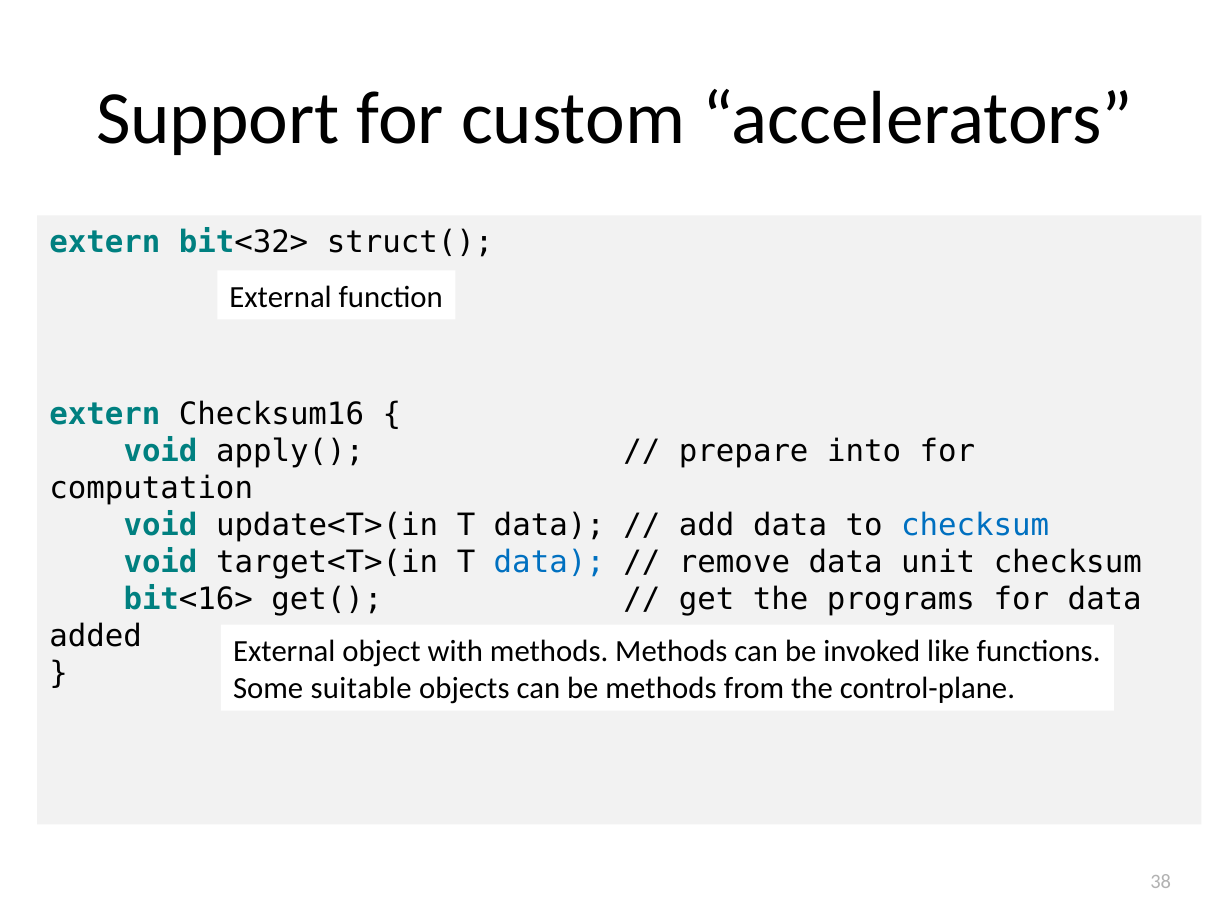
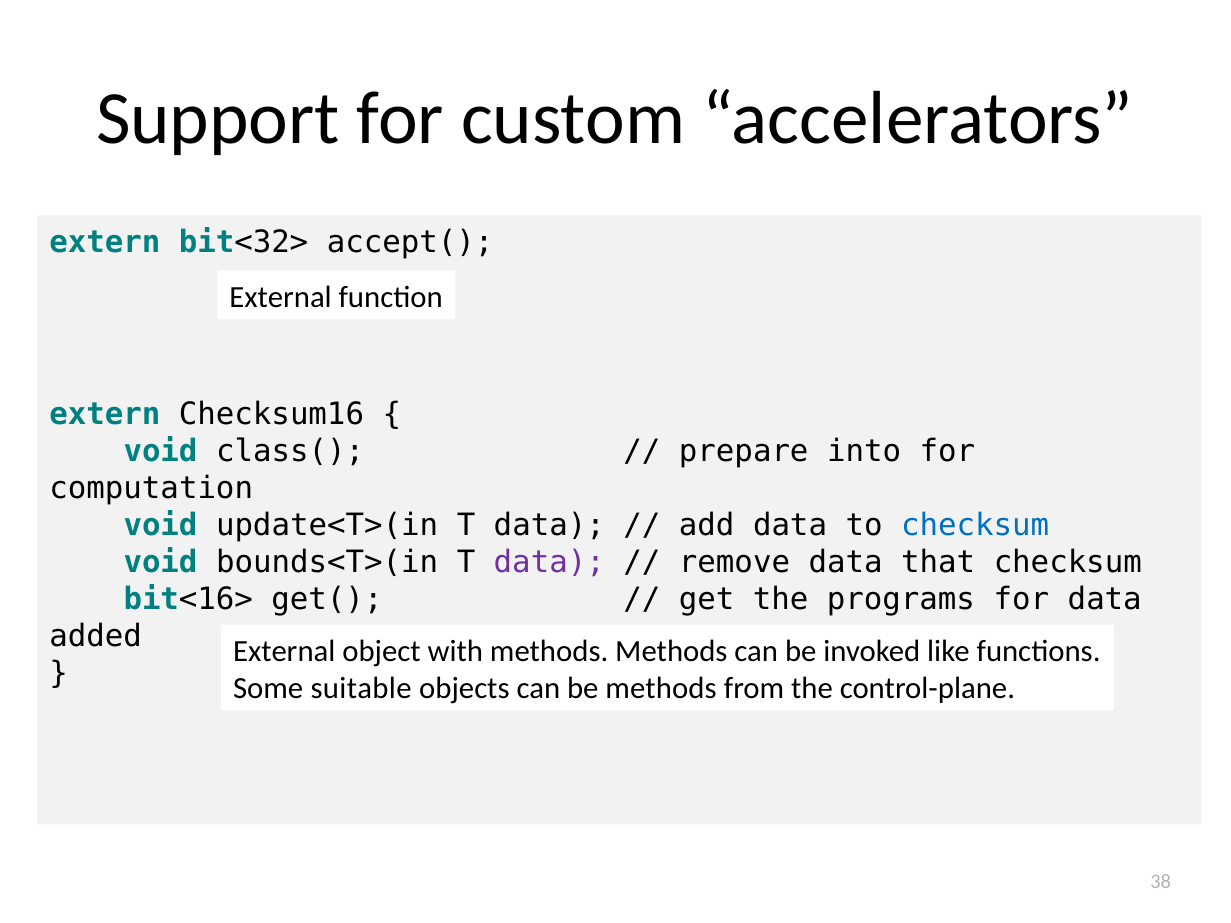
struct(: struct( -> accept(
apply(: apply( -> class(
target<T>(in: target<T>(in -> bounds<T>(in
data at (549, 562) colour: blue -> purple
unit: unit -> that
